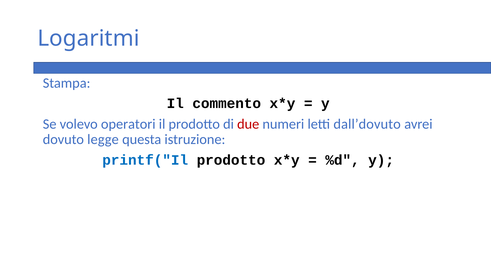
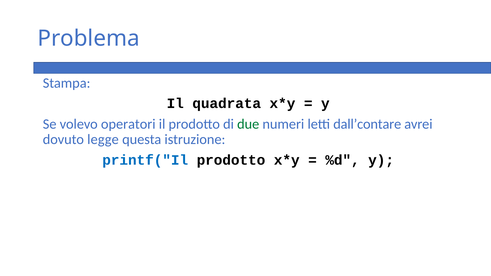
Logaritmi: Logaritmi -> Problema
commento: commento -> quadrata
due colour: red -> green
dall’dovuto: dall’dovuto -> dall’contare
